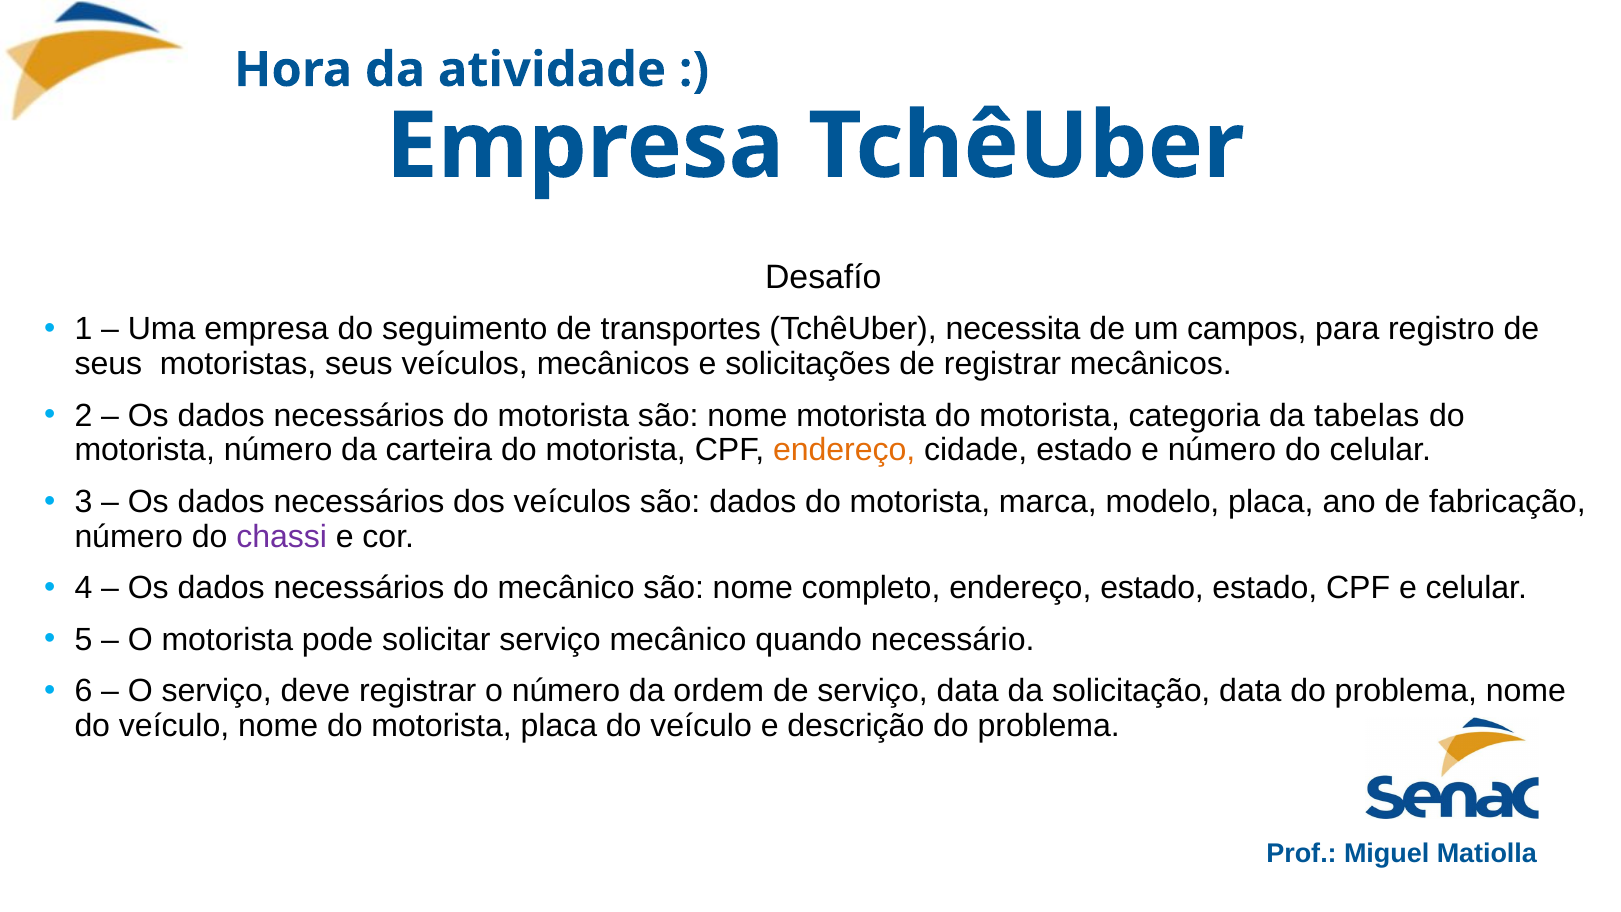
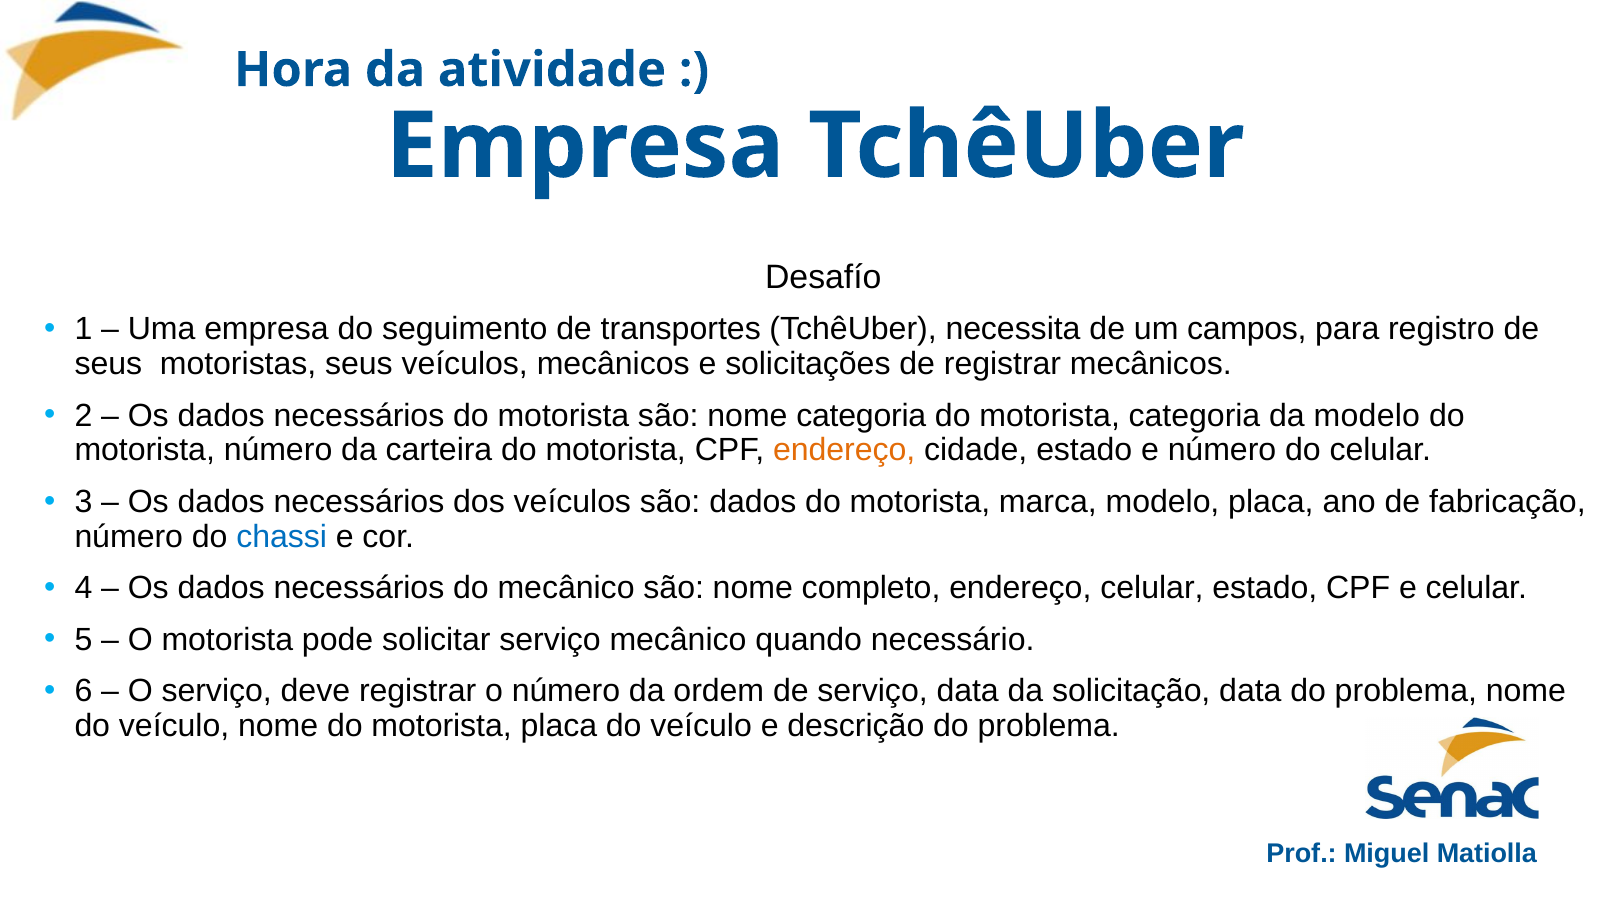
nome motorista: motorista -> categoria
da tabelas: tabelas -> modelo
chassi colour: purple -> blue
endereço estado: estado -> celular
